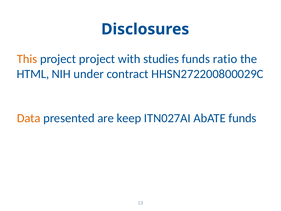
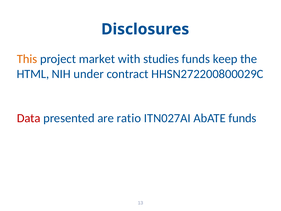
project project: project -> market
ratio: ratio -> keep
Data colour: orange -> red
keep: keep -> ratio
